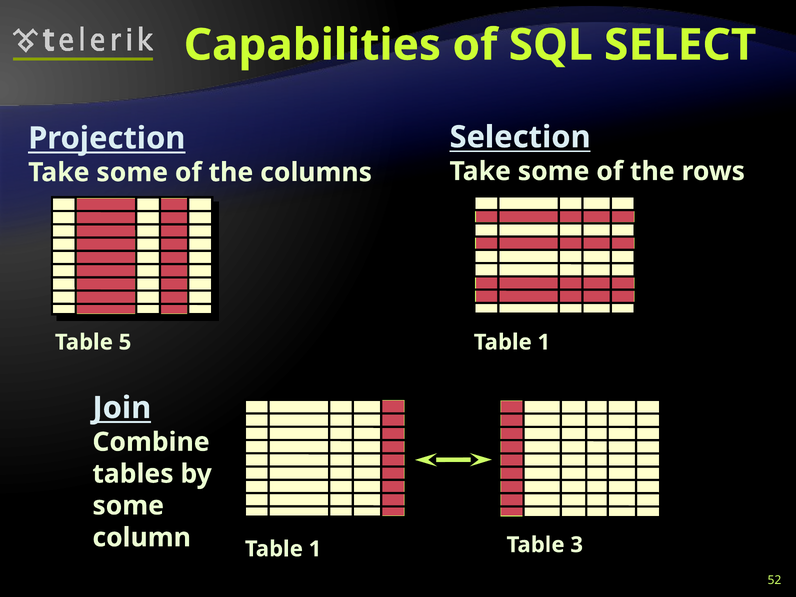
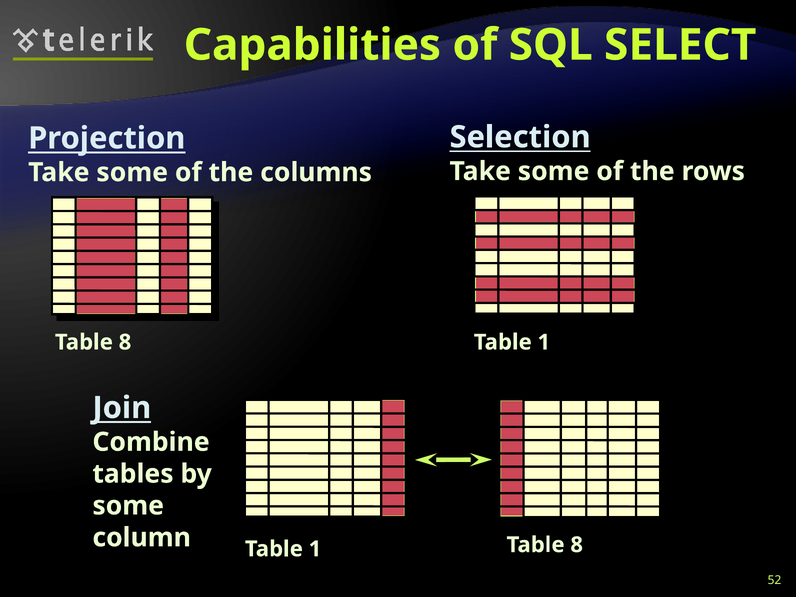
5 at (125, 342): 5 -> 8
1 Table 3: 3 -> 8
